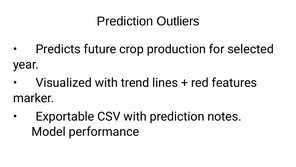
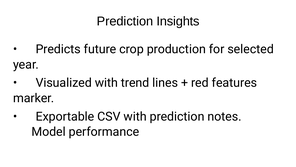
Outliers: Outliers -> Insights
